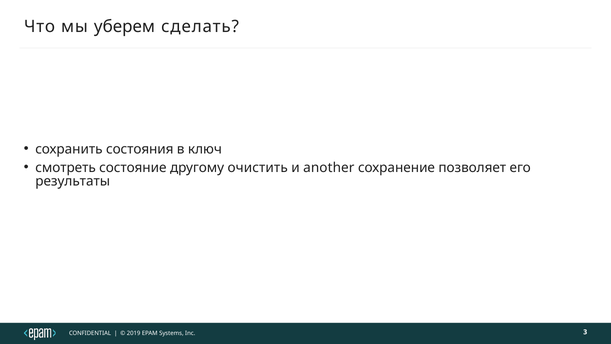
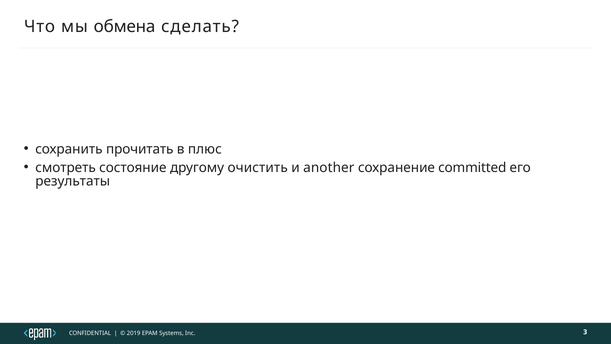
уберем: уберем -> обмена
состояния: состояния -> прочитать
ключ: ключ -> плюс
позволяет: позволяет -> committed
